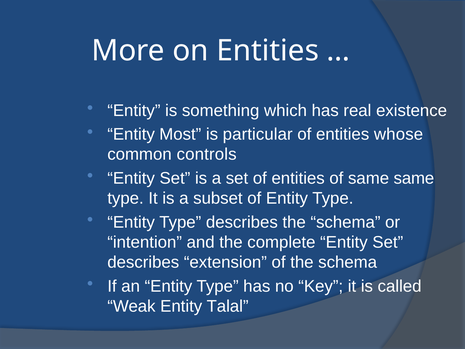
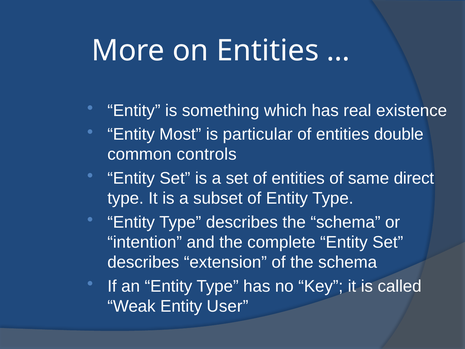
whose: whose -> double
same same: same -> direct
Talal: Talal -> User
